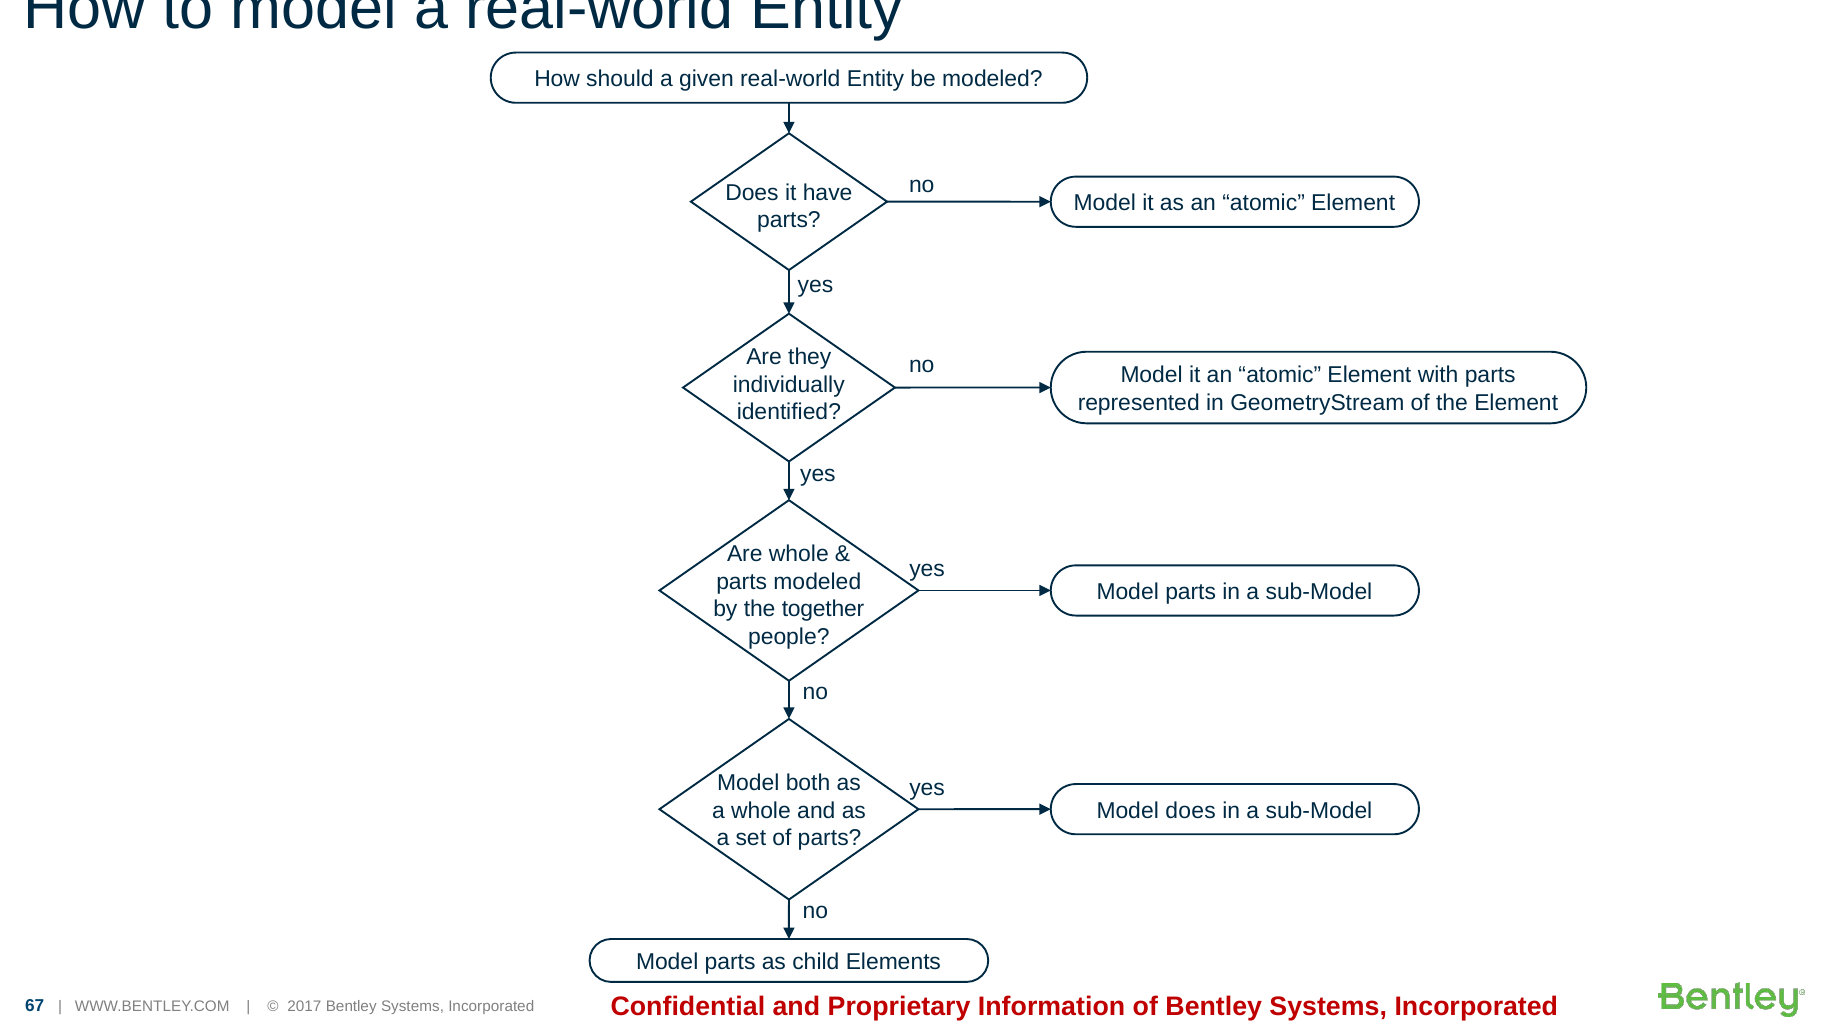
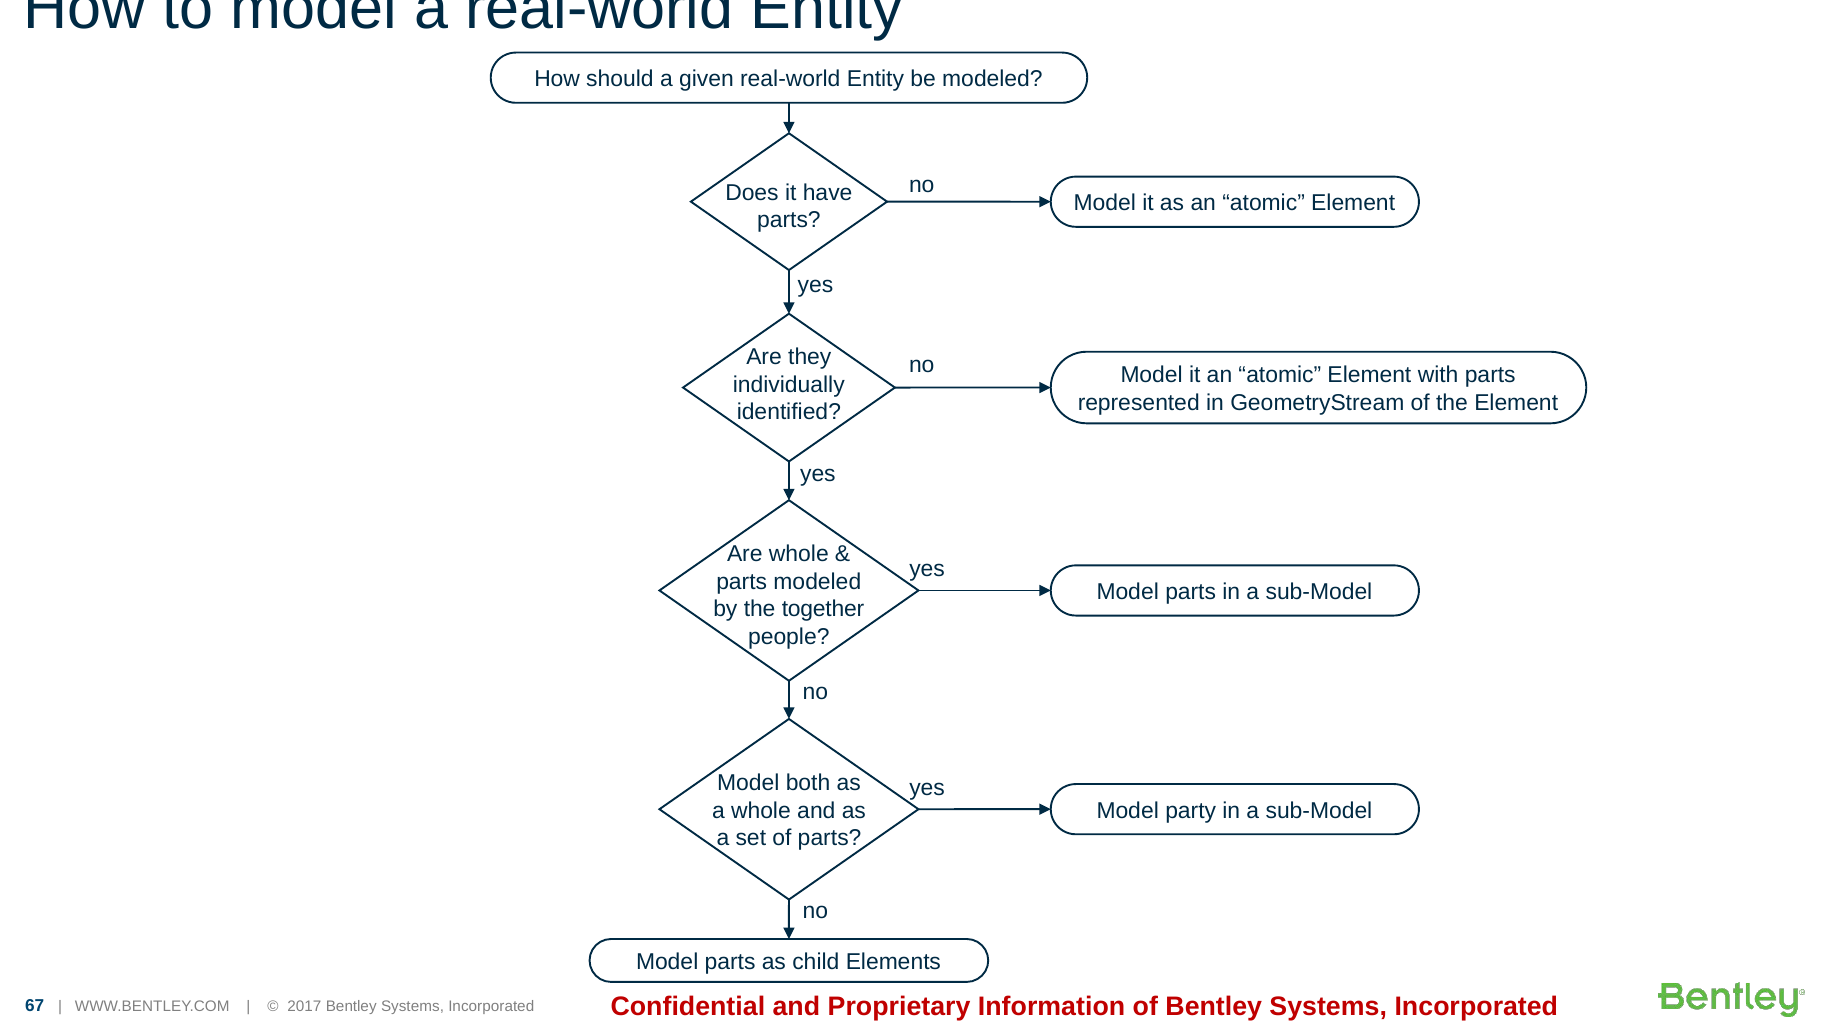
Model does: does -> party
